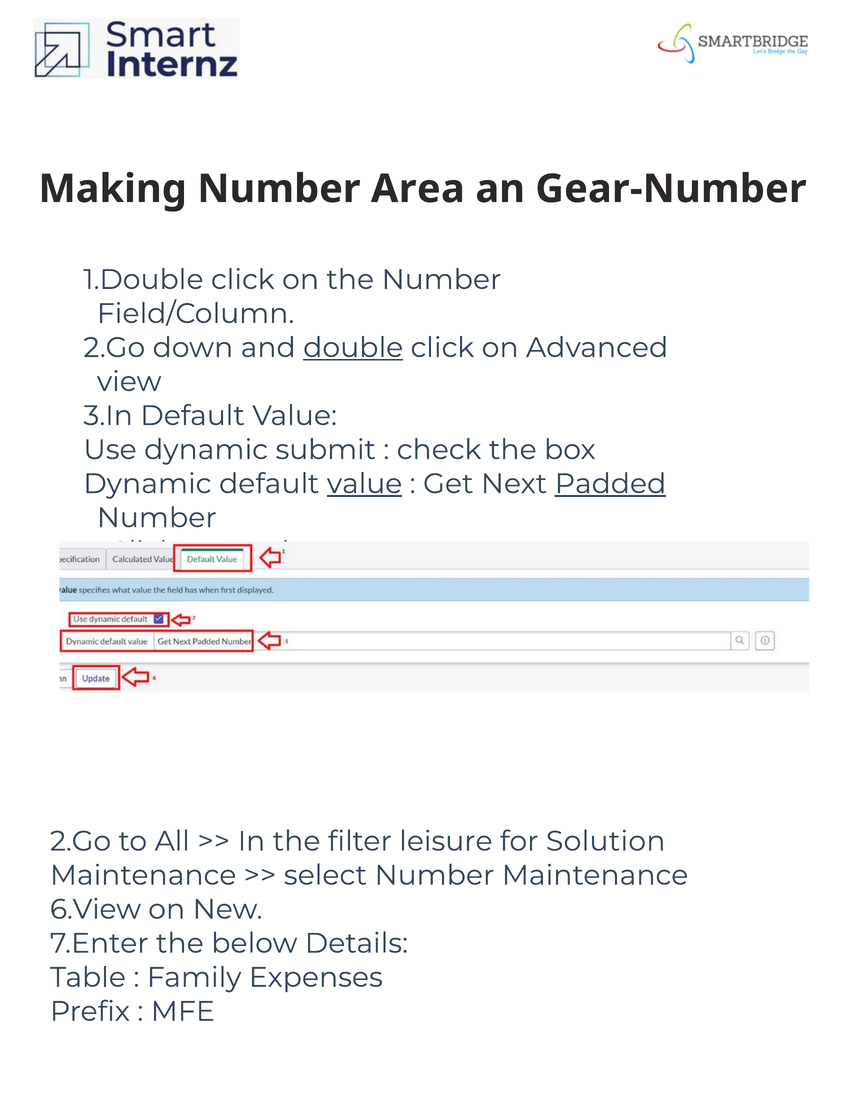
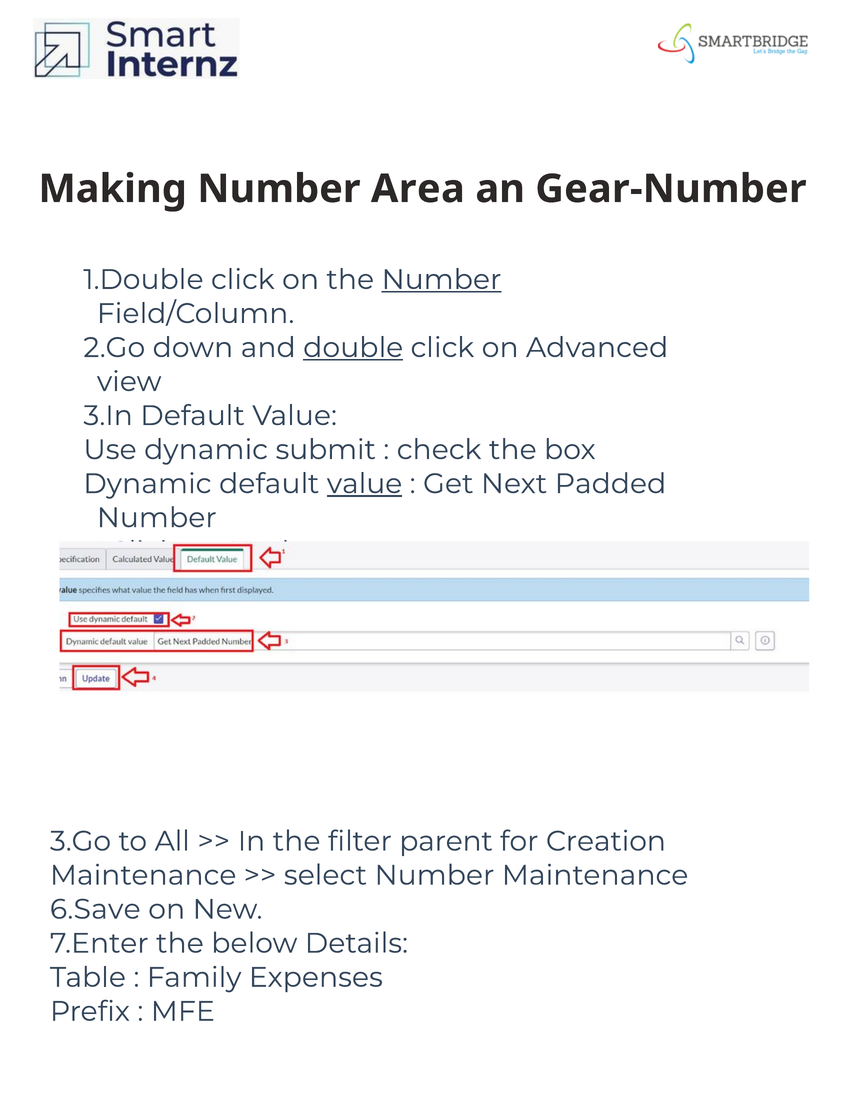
Number at (442, 280) underline: none -> present
Padded underline: present -> none
2.Go at (81, 842): 2.Go -> 3.Go
leisure: leisure -> parent
Solution: Solution -> Creation
6.View: 6.View -> 6.Save
